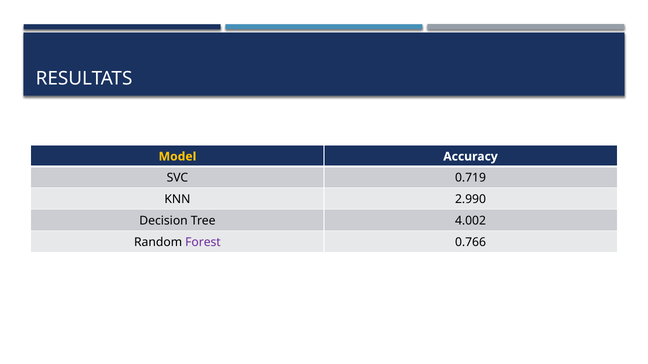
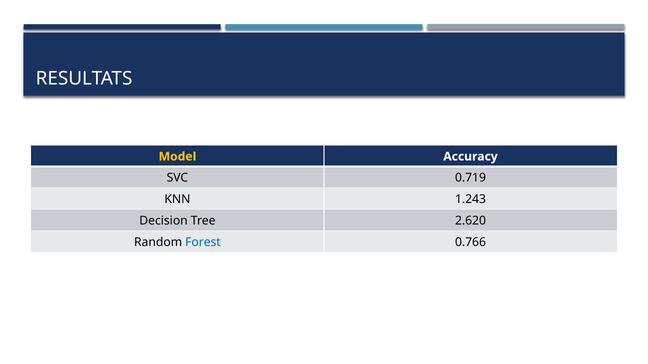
2.990: 2.990 -> 1.243
4.002: 4.002 -> 2.620
Forest colour: purple -> blue
